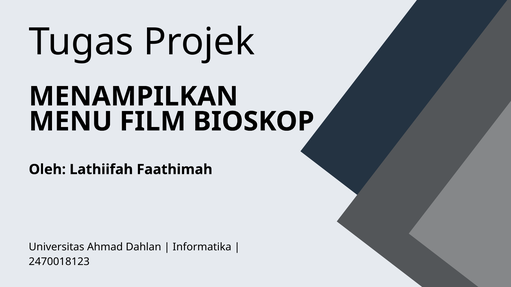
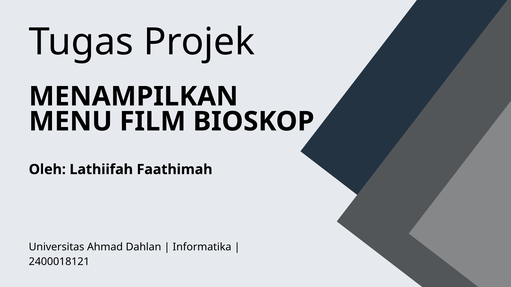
2470018123: 2470018123 -> 2400018121
